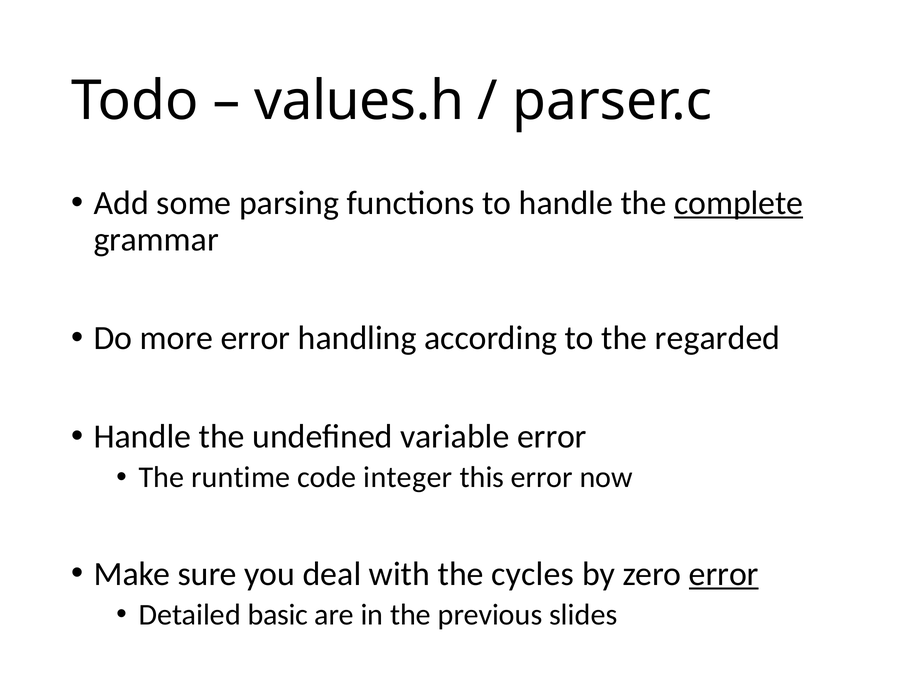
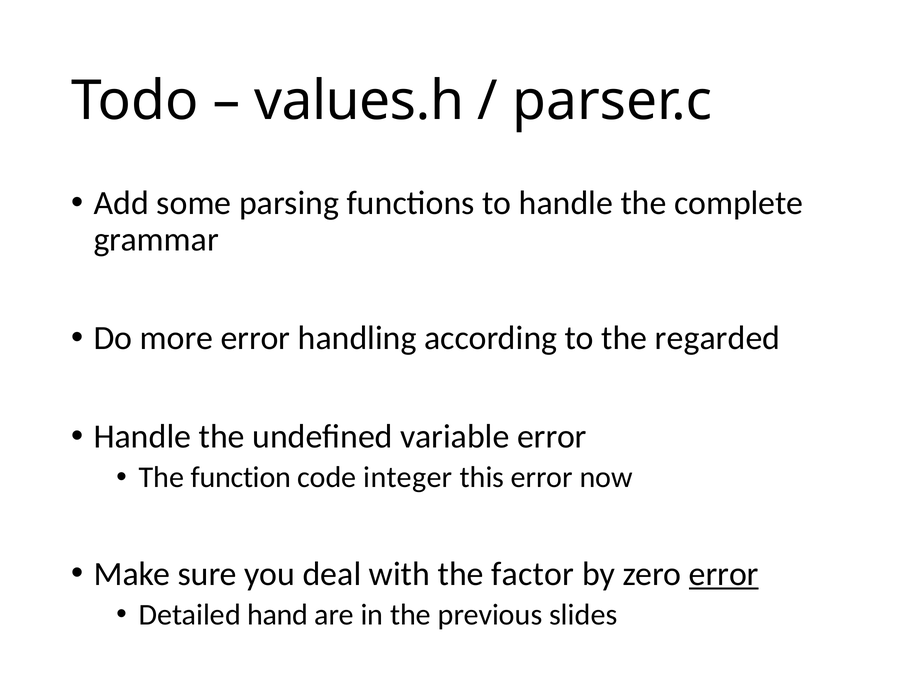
complete underline: present -> none
runtime: runtime -> function
cycles: cycles -> factor
basic: basic -> hand
